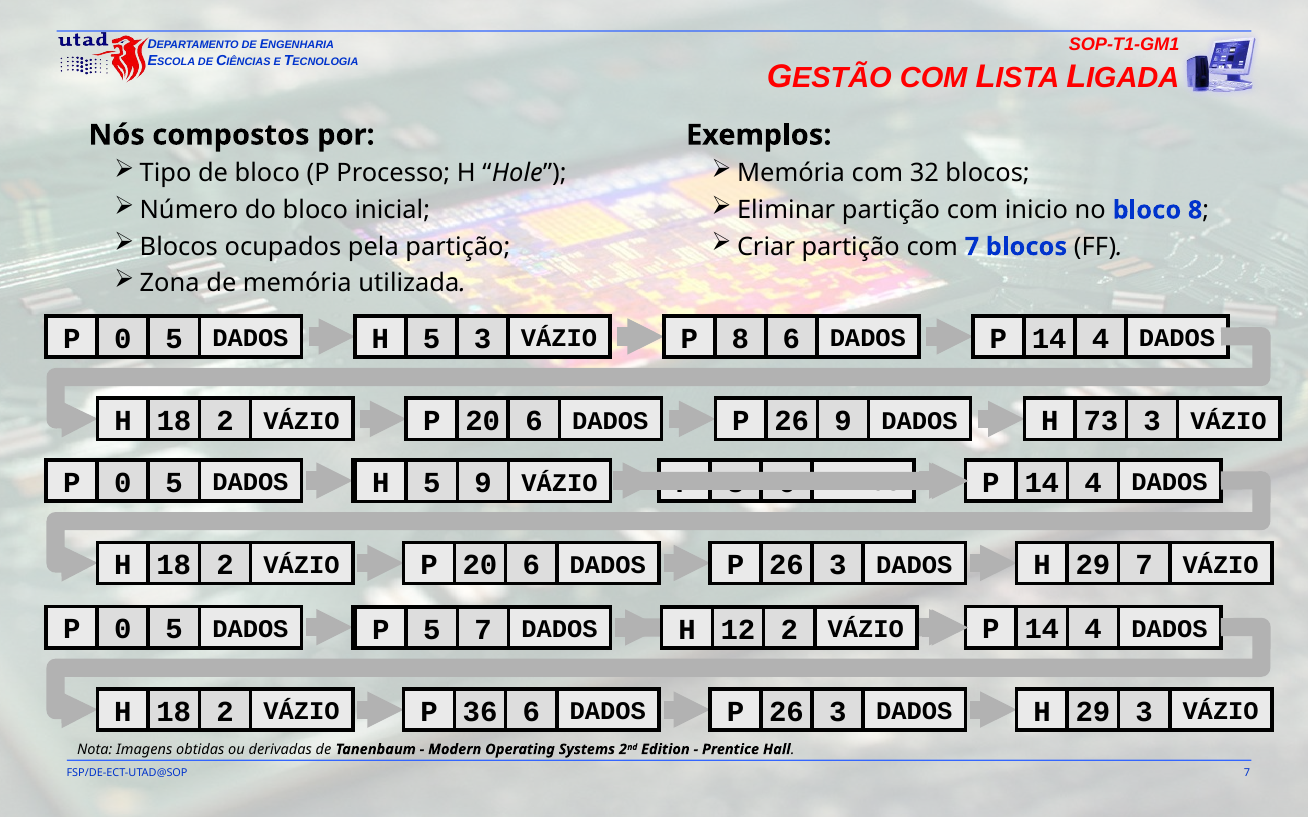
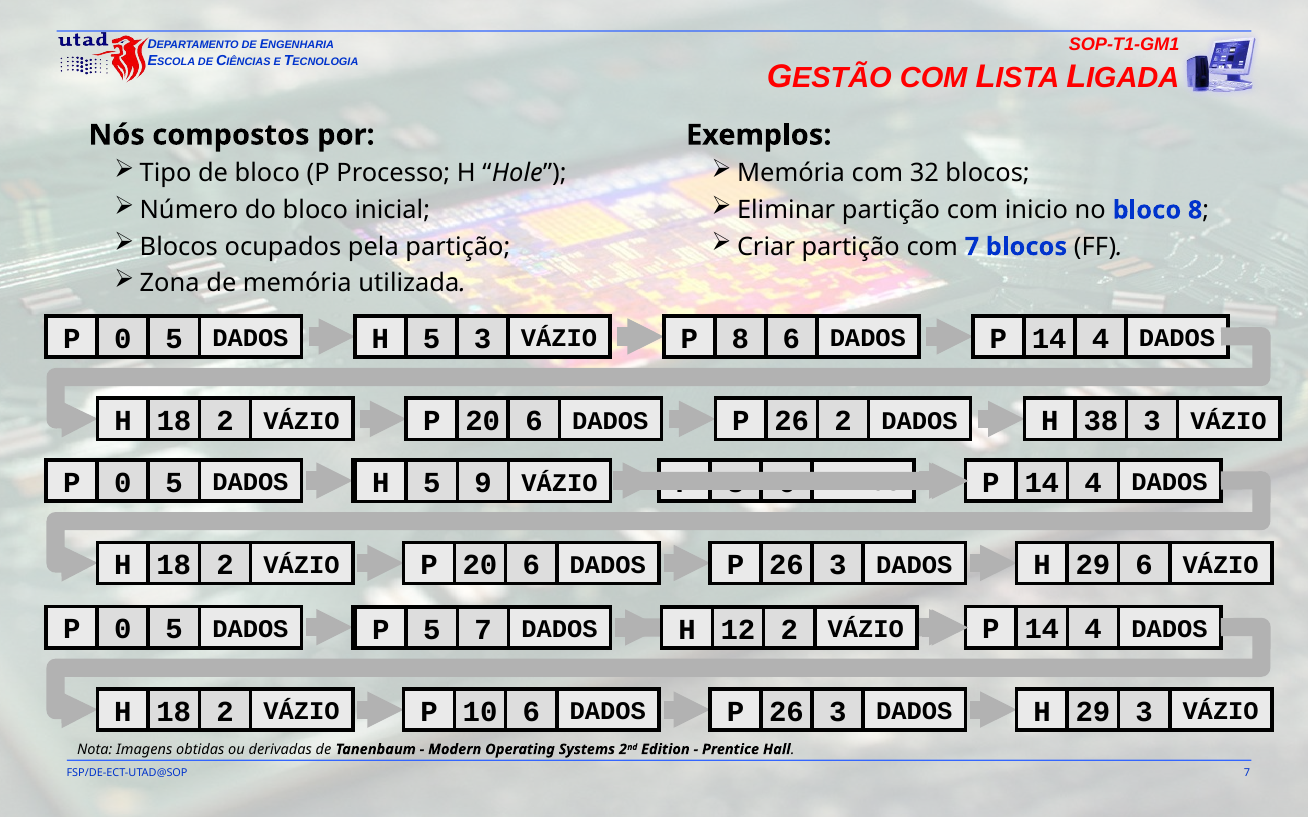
P 9: 9 -> 2
73: 73 -> 38
H 7: 7 -> 6
36: 36 -> 10
